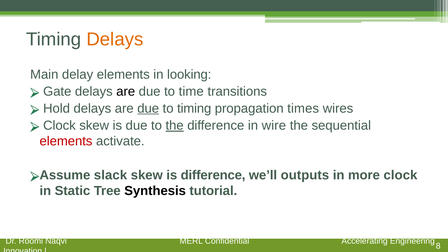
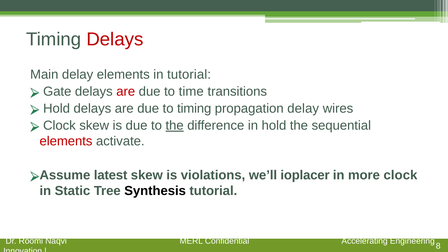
Delays at (115, 39) colour: orange -> red
in looking: looking -> tutorial
are at (126, 91) colour: black -> red
due at (148, 108) underline: present -> none
propagation times: times -> delay
in wire: wire -> hold
slack: slack -> latest
is difference: difference -> violations
outputs: outputs -> ioplacer
